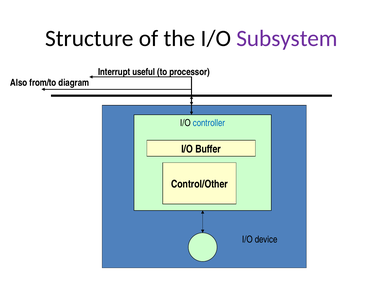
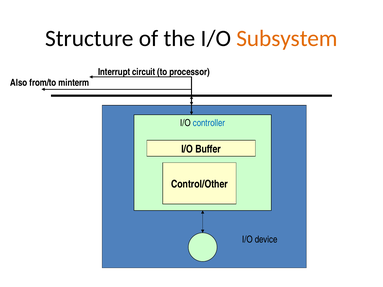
Subsystem colour: purple -> orange
useful: useful -> circuit
diagram: diagram -> minterm
